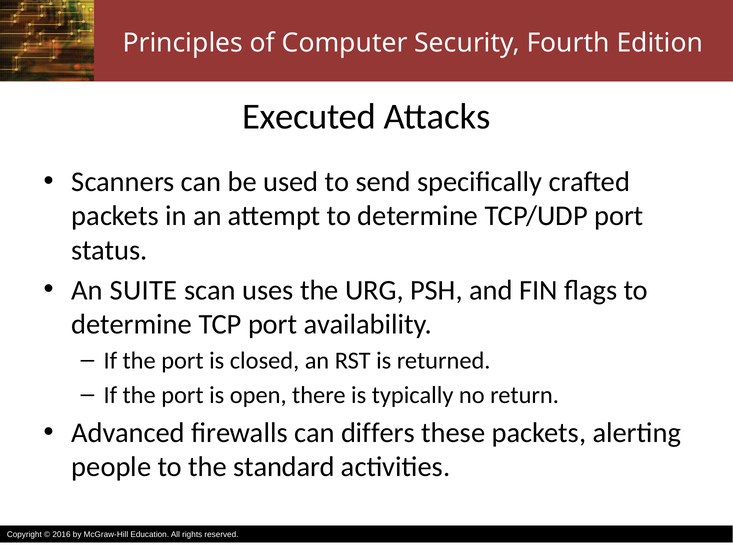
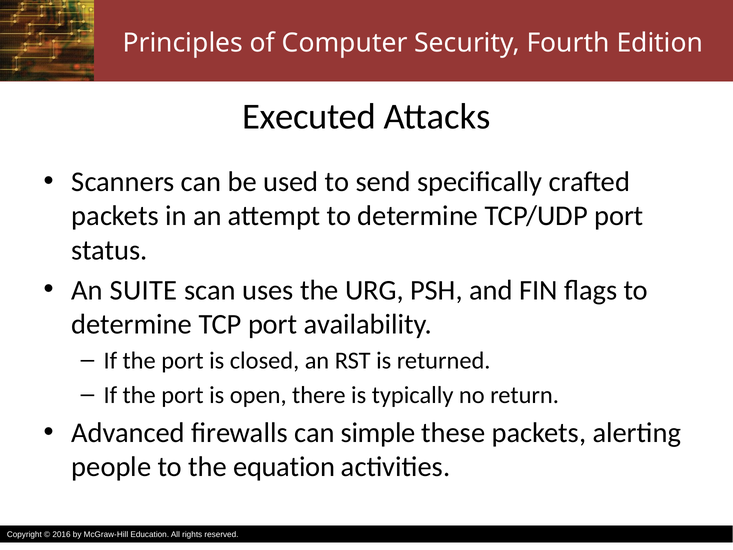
differs: differs -> simple
standard: standard -> equation
